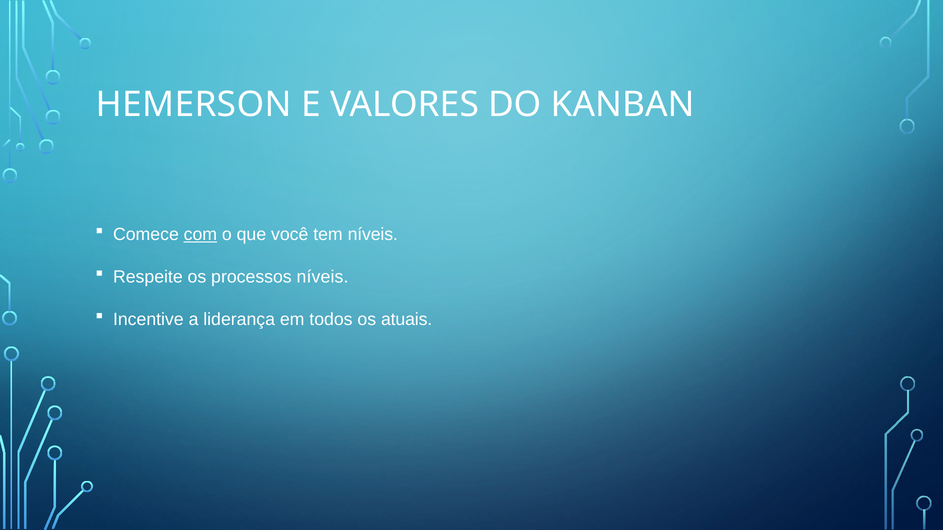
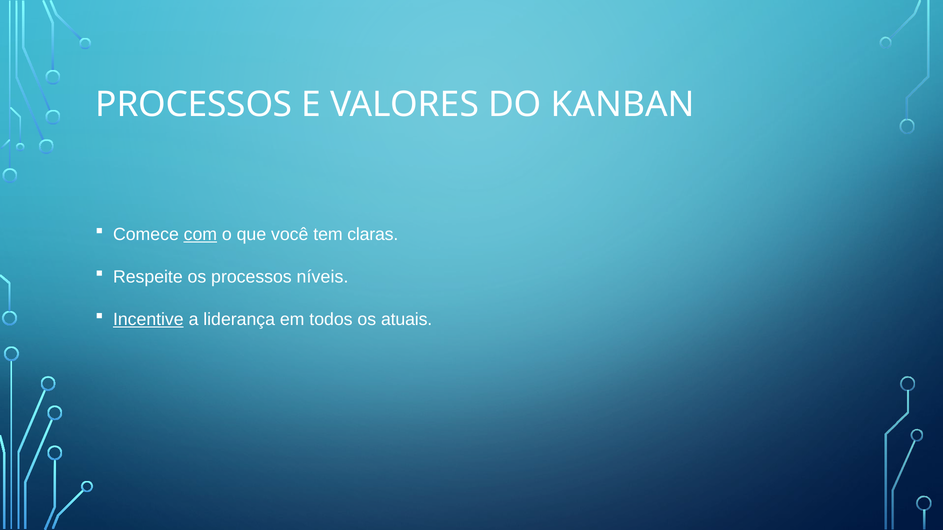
HEMERSON at (194, 105): HEMERSON -> PROCESSOS
tem níveis: níveis -> claras
Incentive underline: none -> present
